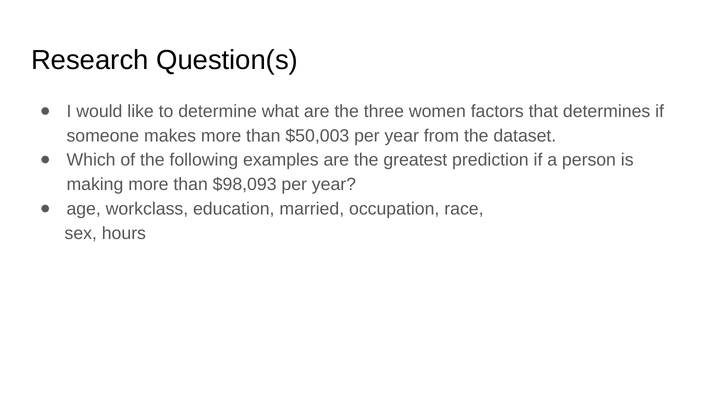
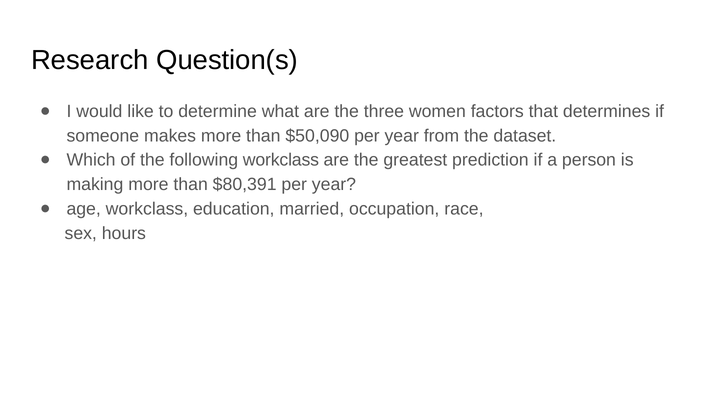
$50,003: $50,003 -> $50,090
following examples: examples -> workclass
$98,093: $98,093 -> $80,391
